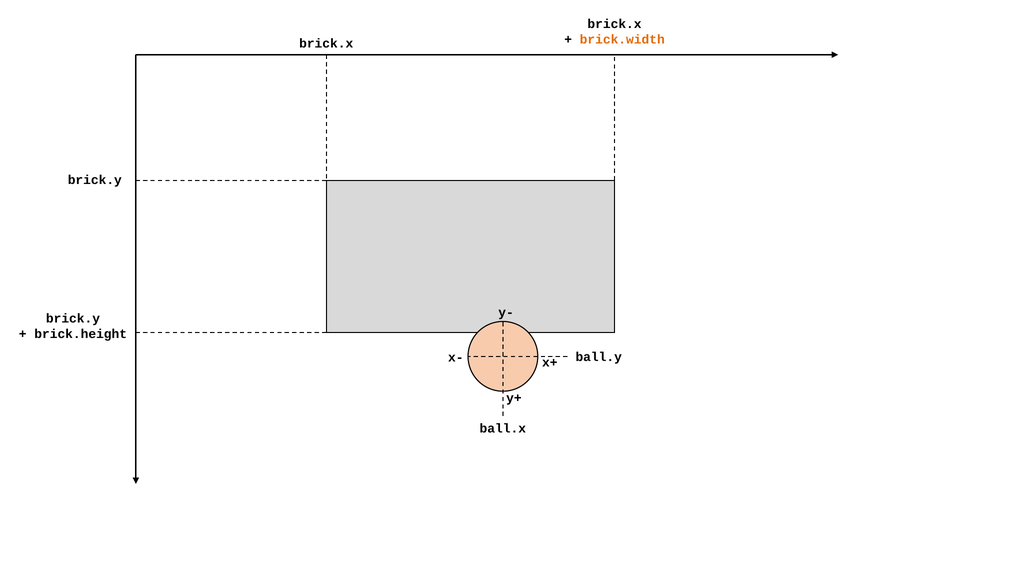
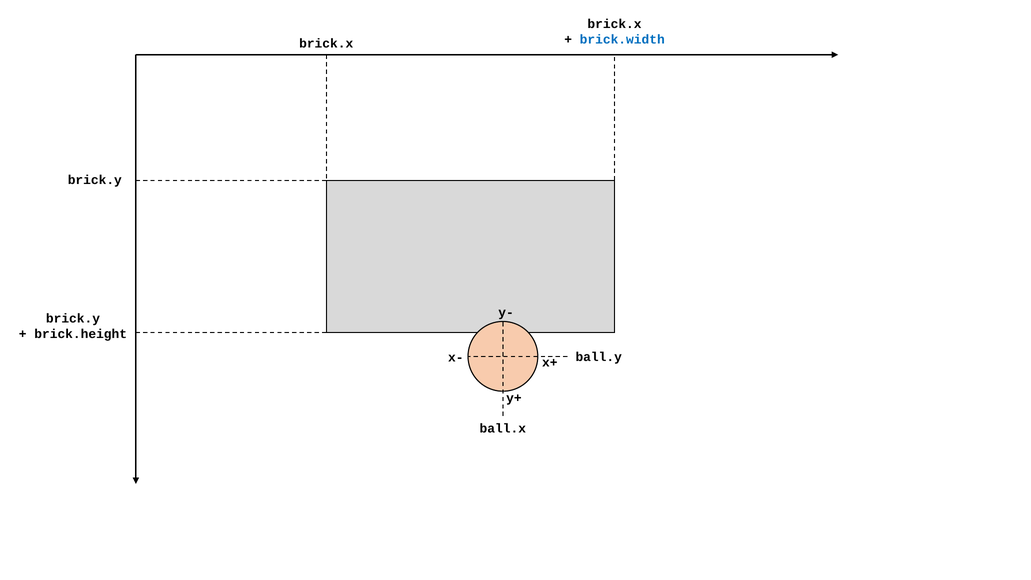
brick.width colour: orange -> blue
